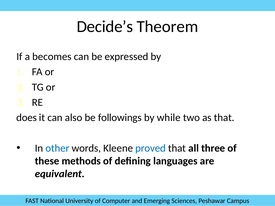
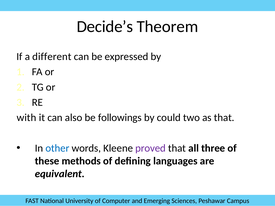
becomes: becomes -> different
does: does -> with
while: while -> could
proved colour: blue -> purple
